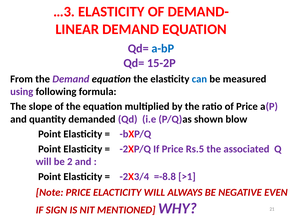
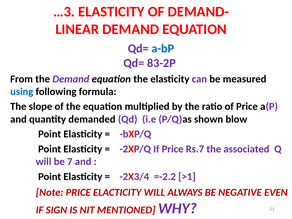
15-2P: 15-2P -> 83-2P
can colour: blue -> purple
using colour: purple -> blue
Rs.5: Rs.5 -> Rs.7
2: 2 -> 7
=-8.8: =-8.8 -> =-2.2
